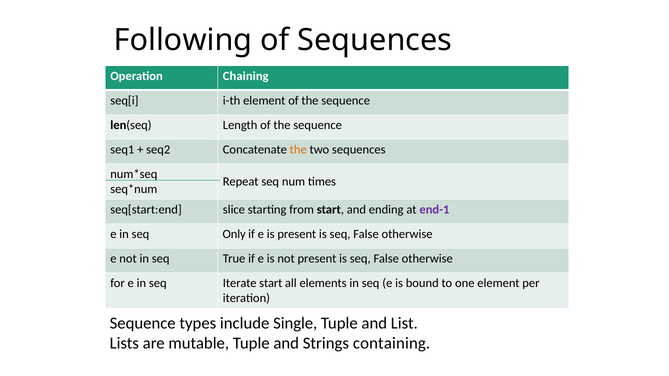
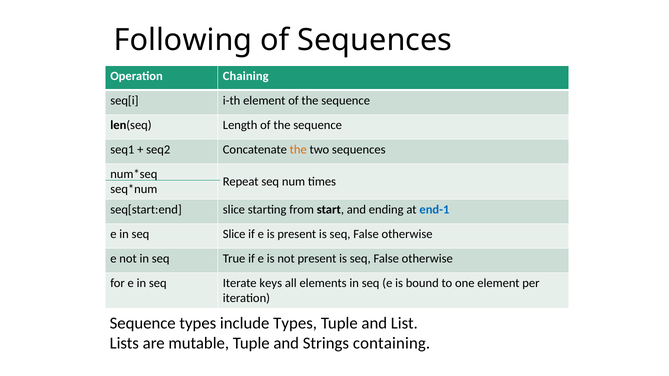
end-1 colour: purple -> blue
seq Only: Only -> Slice
Iterate start: start -> keys
include Single: Single -> Types
